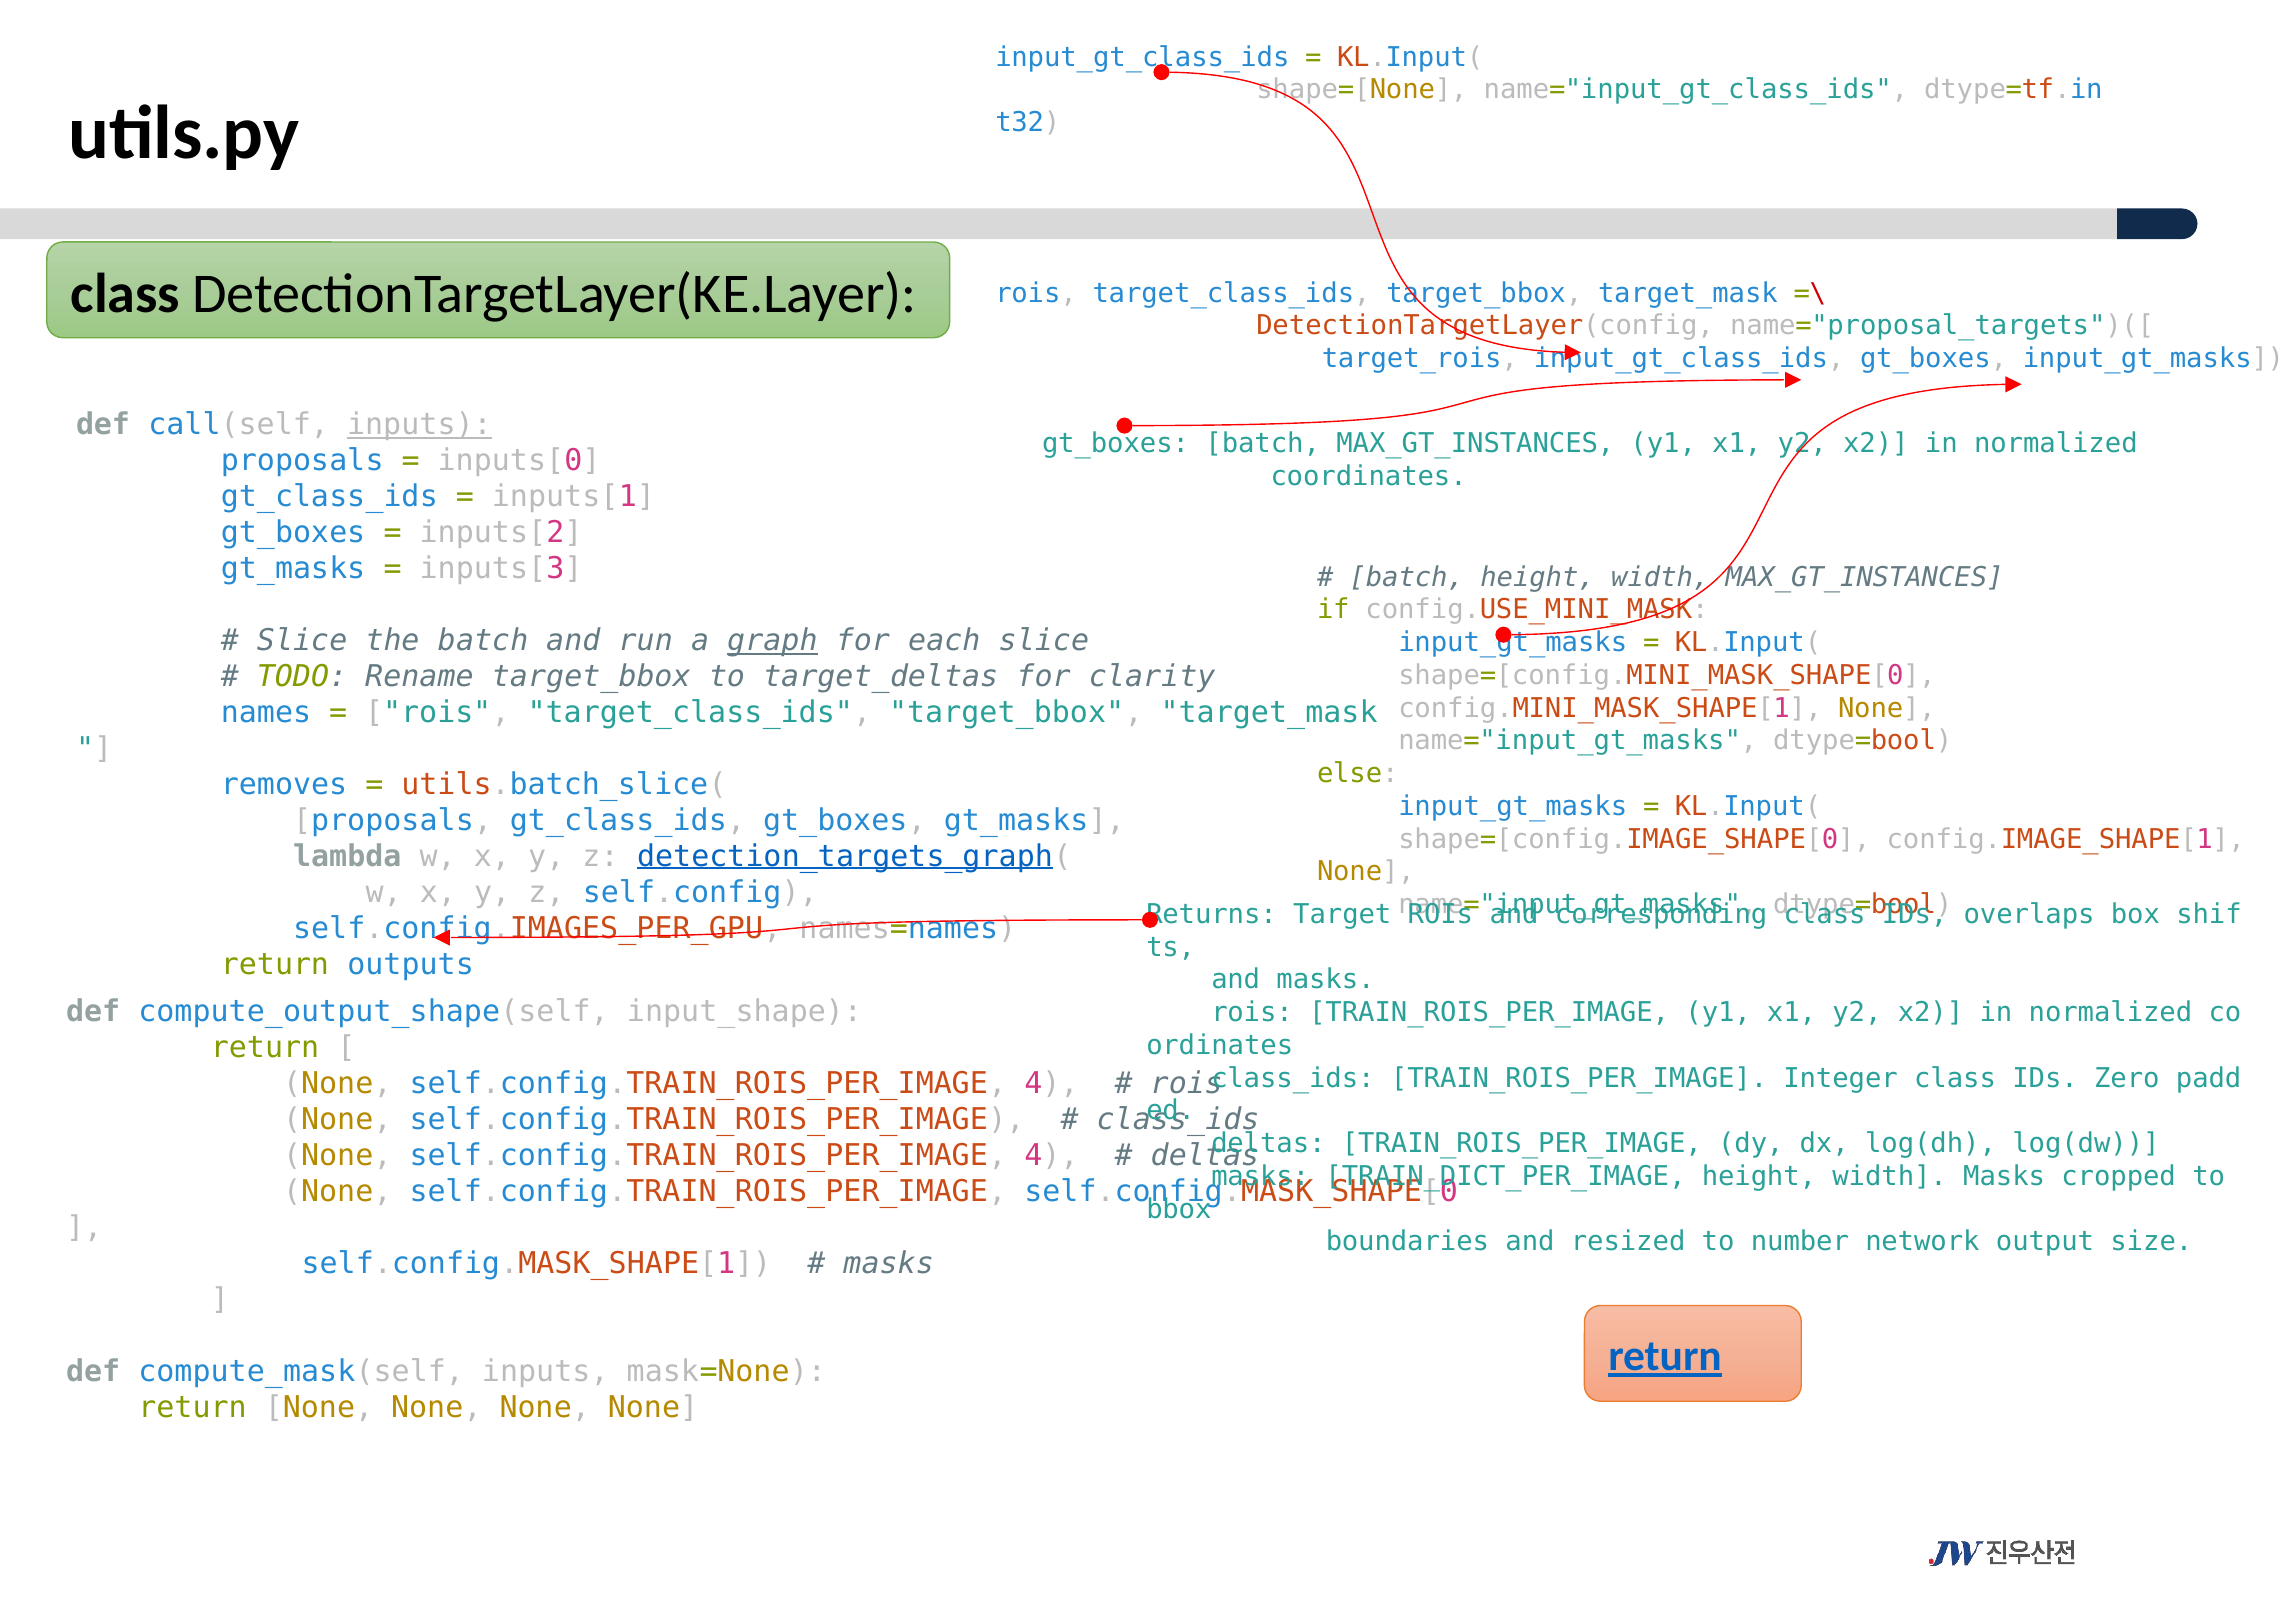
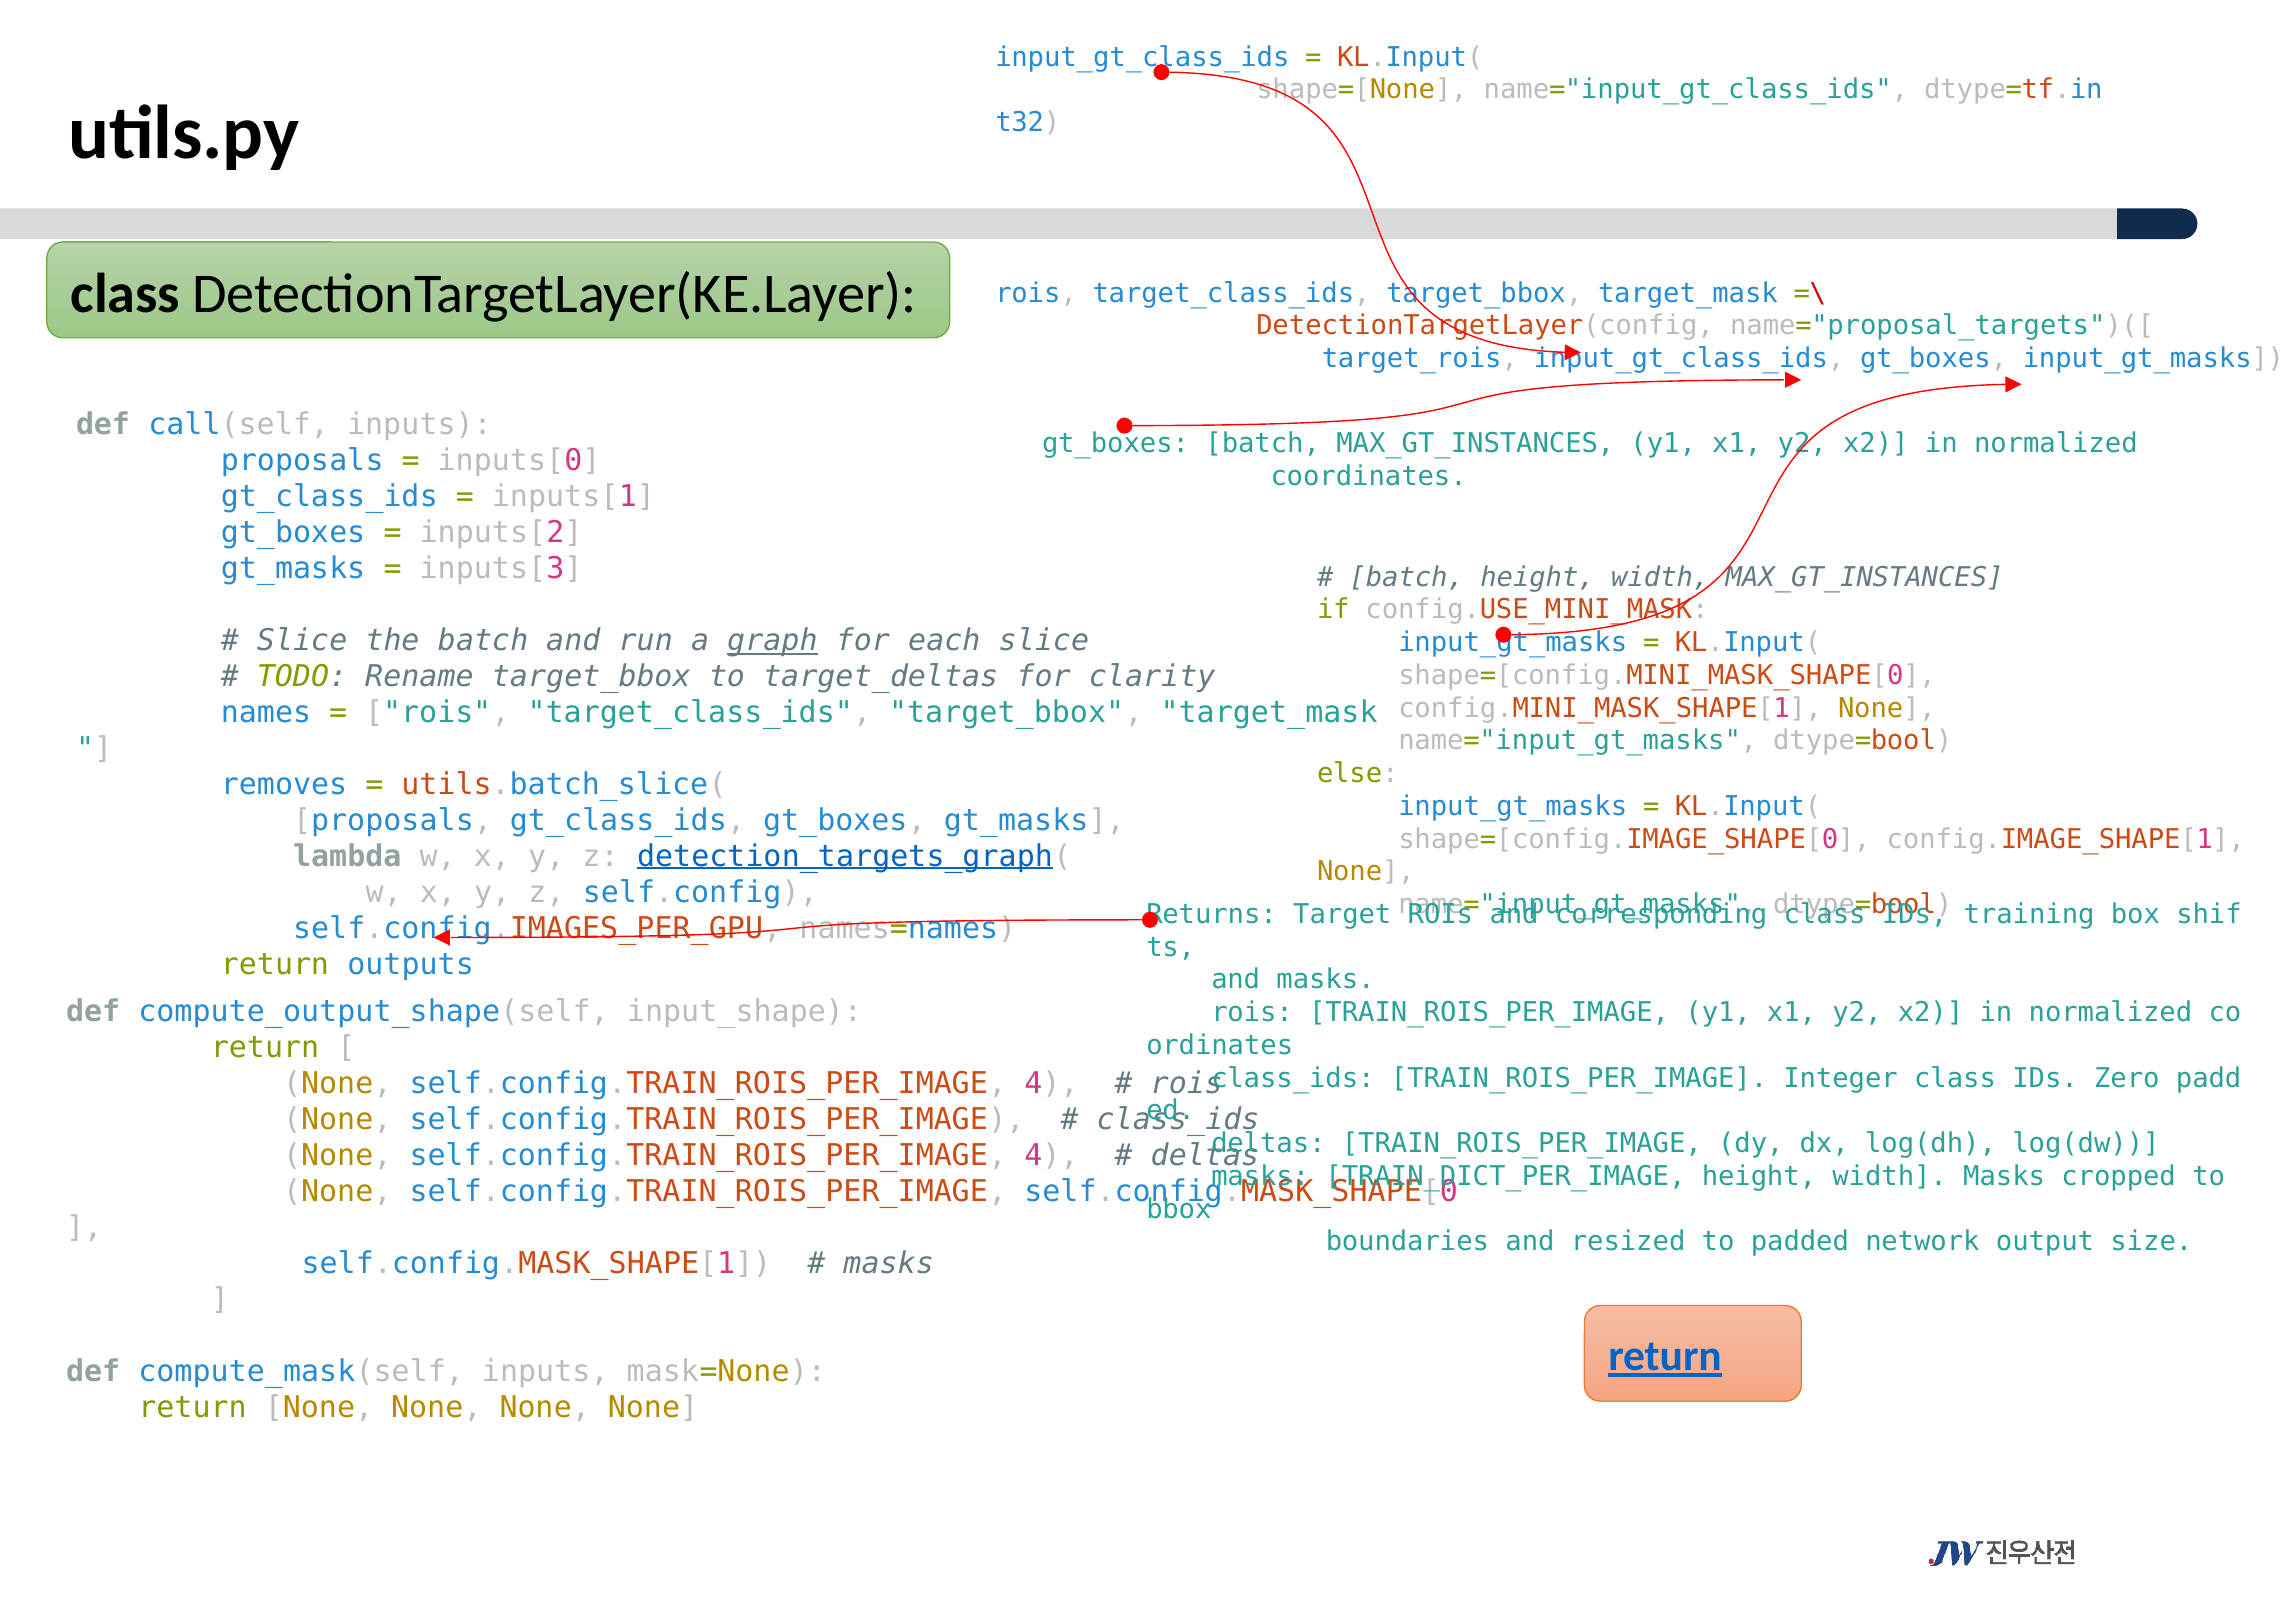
inputs at (419, 425) underline: present -> none
overlaps: overlaps -> training
number: number -> padded
